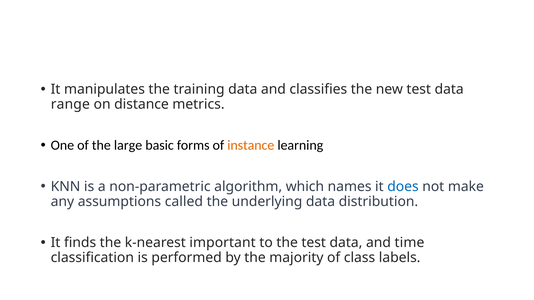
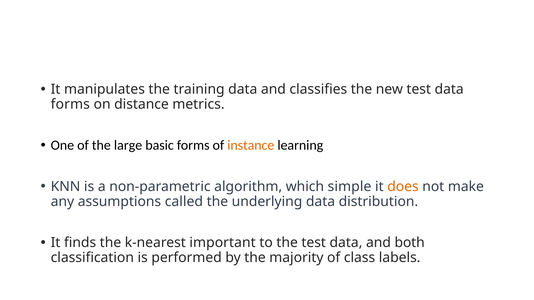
range at (70, 104): range -> forms
names: names -> simple
does colour: blue -> orange
time: time -> both
